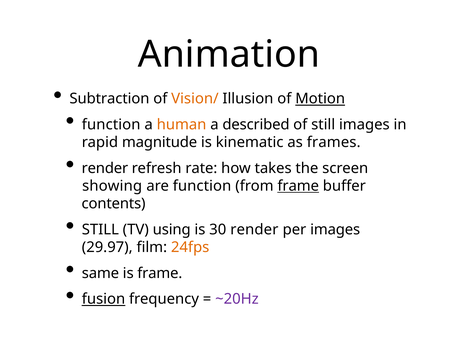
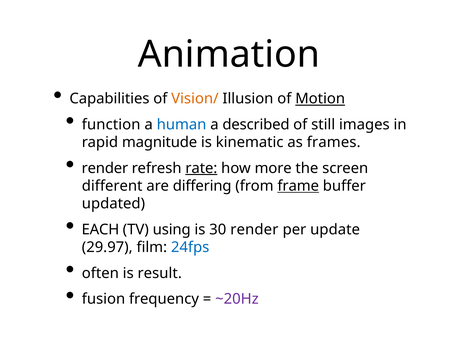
Subtraction: Subtraction -> Capabilities
human colour: orange -> blue
rate underline: none -> present
takes: takes -> more
showing: showing -> different
are function: function -> differing
contents: contents -> updated
STILL at (100, 230): STILL -> EACH
per images: images -> update
24fps colour: orange -> blue
same: same -> often
is frame: frame -> result
fusion underline: present -> none
